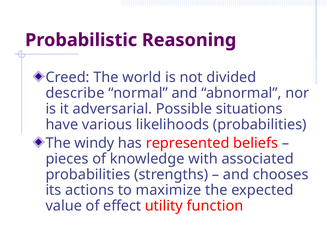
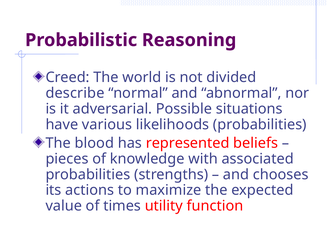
windy: windy -> blood
effect: effect -> times
